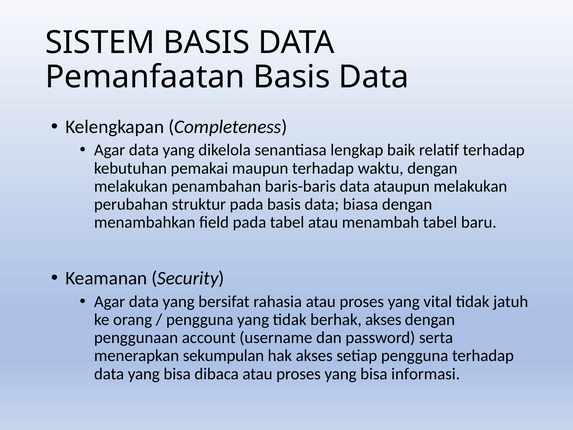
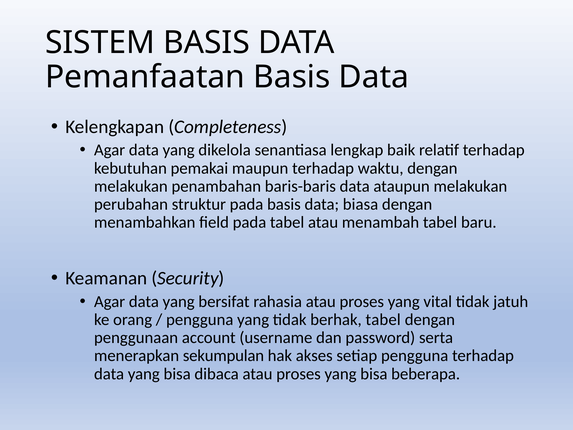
berhak akses: akses -> tabel
informasi: informasi -> beberapa
